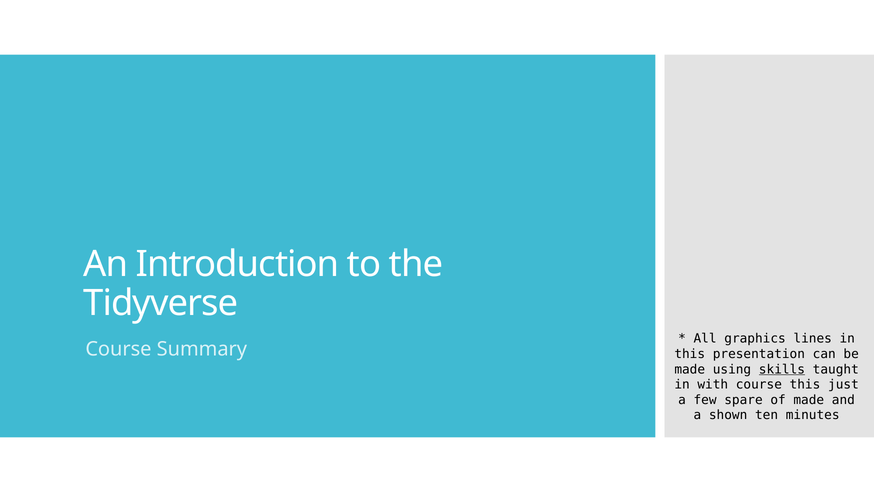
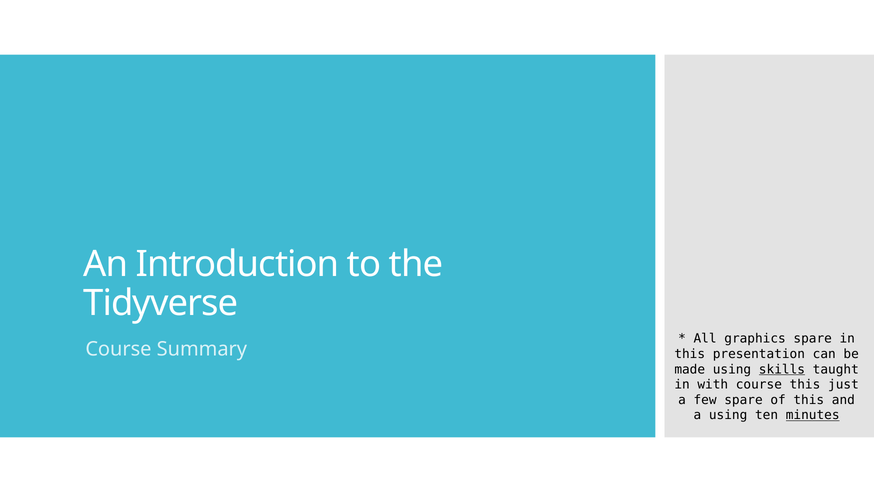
graphics lines: lines -> spare
of made: made -> this
a shown: shown -> using
minutes underline: none -> present
